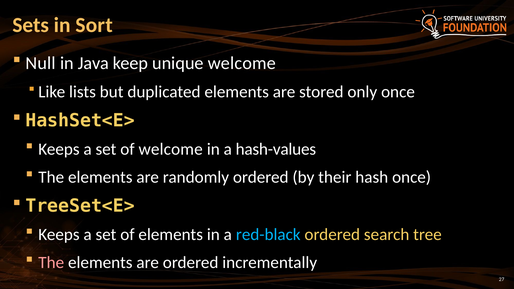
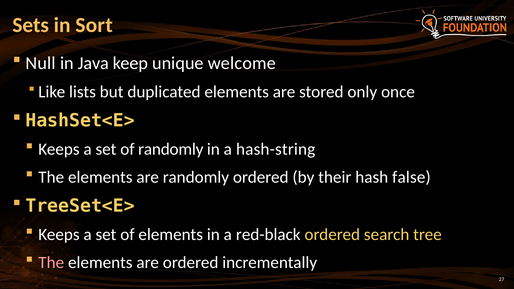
of welcome: welcome -> randomly
hash-values: hash-values -> hash-string
hash once: once -> false
red-black colour: light blue -> white
